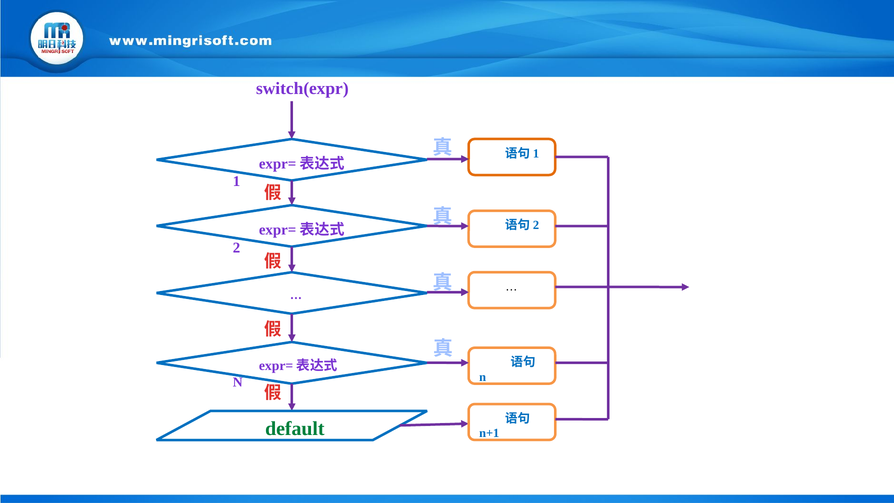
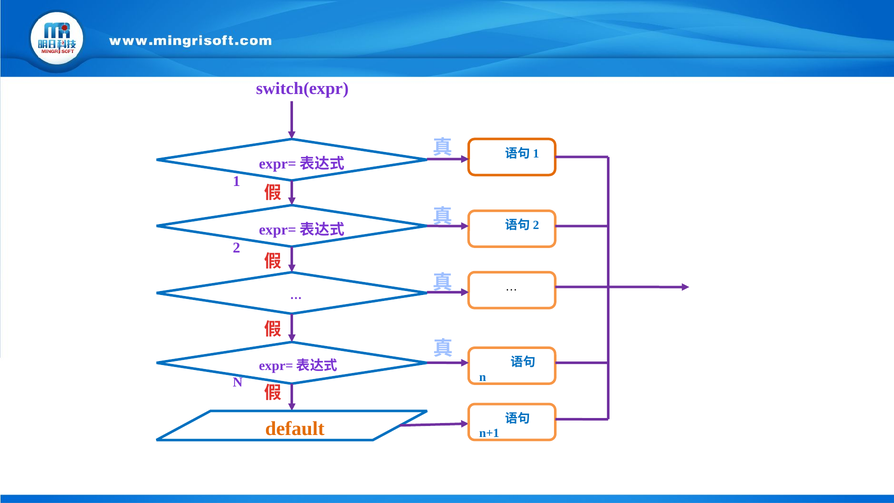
default colour: green -> orange
